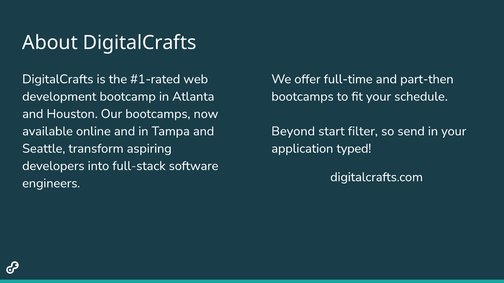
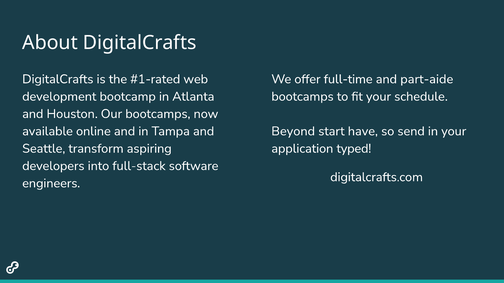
part-then: part-then -> part-aide
filter: filter -> have
